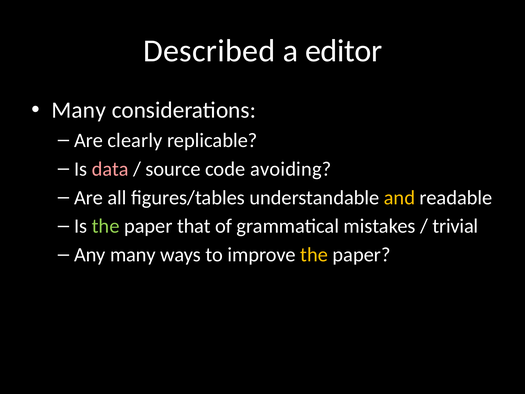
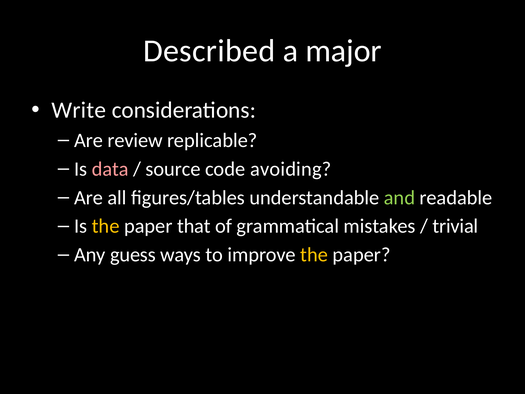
editor: editor -> major
Many at (79, 110): Many -> Write
clearly: clearly -> review
and colour: yellow -> light green
the at (106, 226) colour: light green -> yellow
Any many: many -> guess
